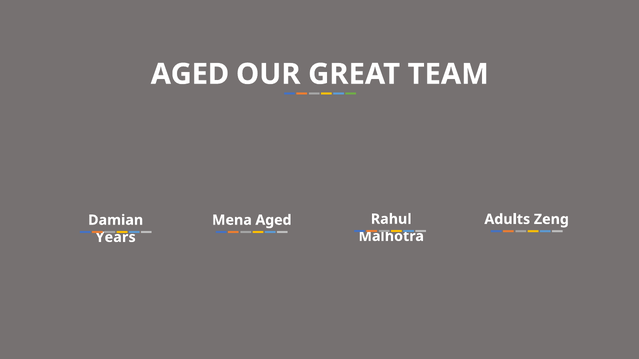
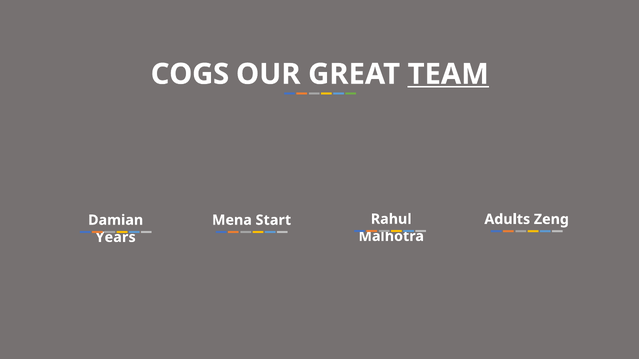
AGED at (190, 74): AGED -> COGS
TEAM underline: none -> present
Mena Aged: Aged -> Start
